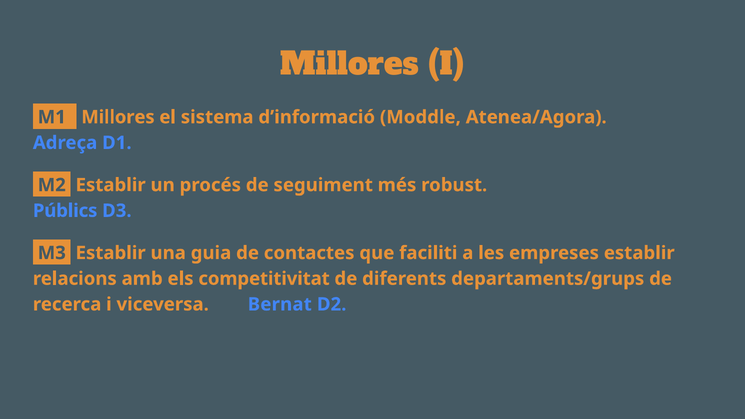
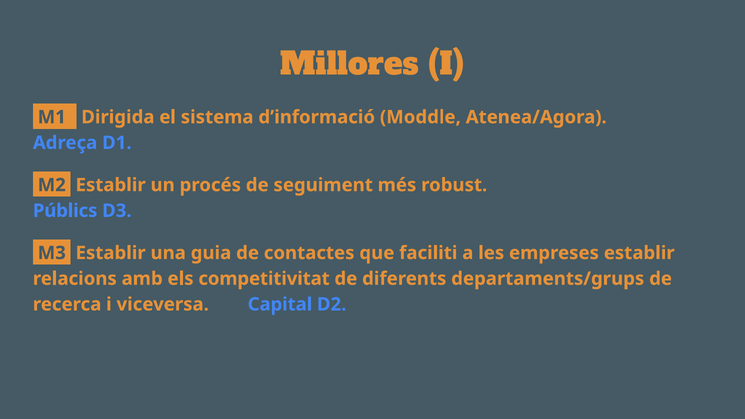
M11 Millores: Millores -> Dirigida
Bernat: Bernat -> Capital
